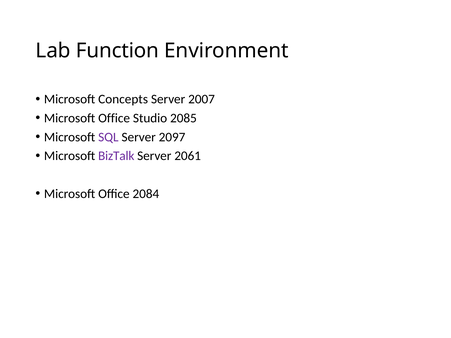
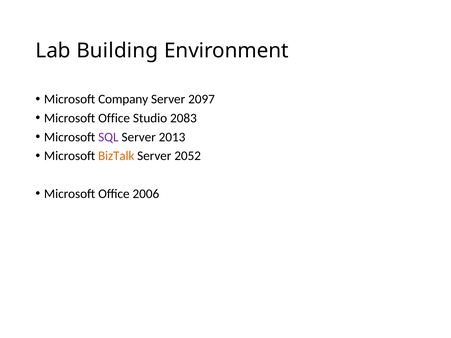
Function: Function -> Building
Concepts: Concepts -> Company
2007: 2007 -> 2097
2085: 2085 -> 2083
2097: 2097 -> 2013
BizTalk colour: purple -> orange
2061: 2061 -> 2052
2084: 2084 -> 2006
